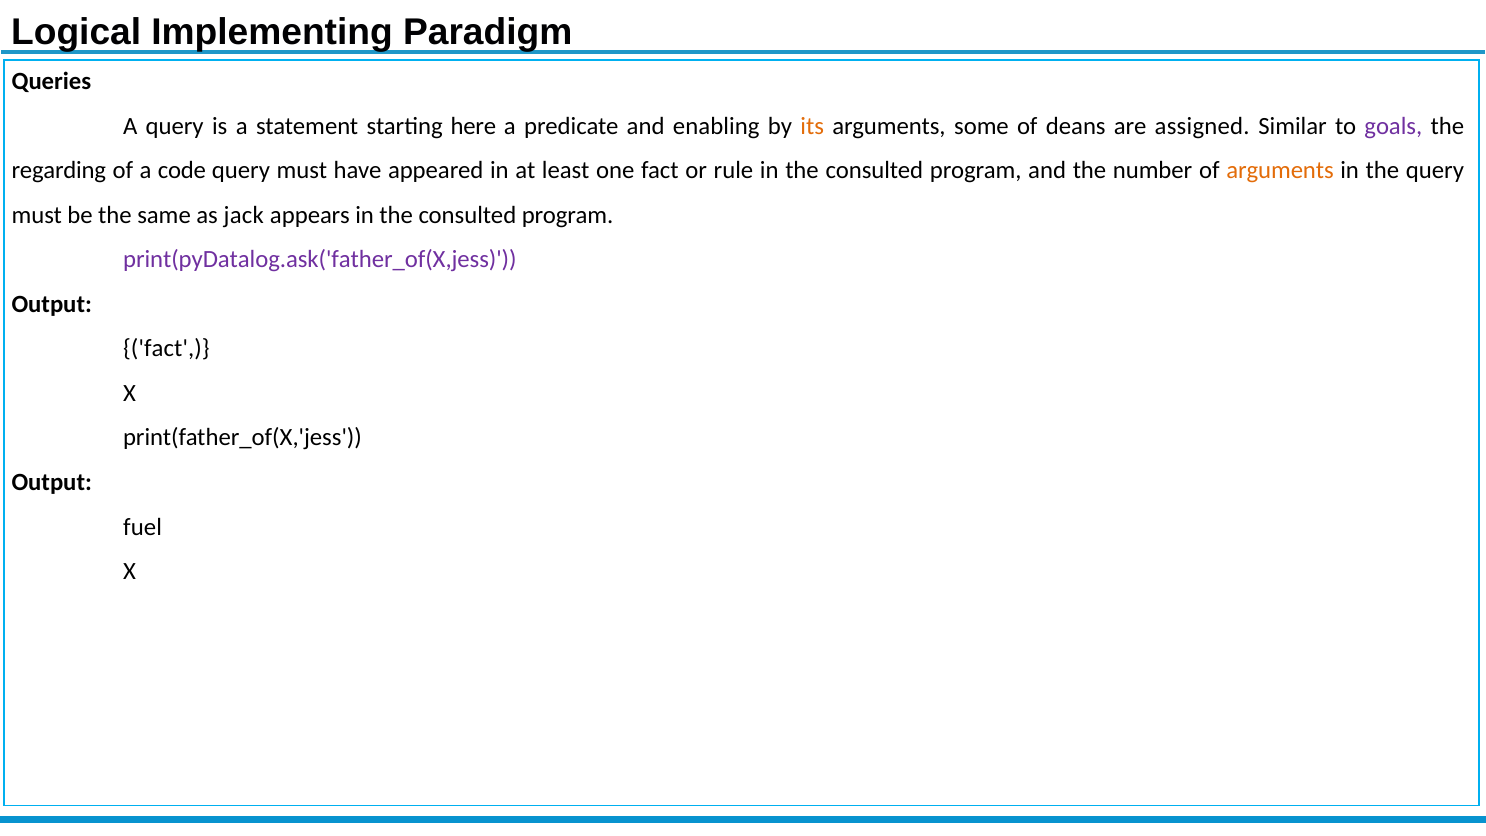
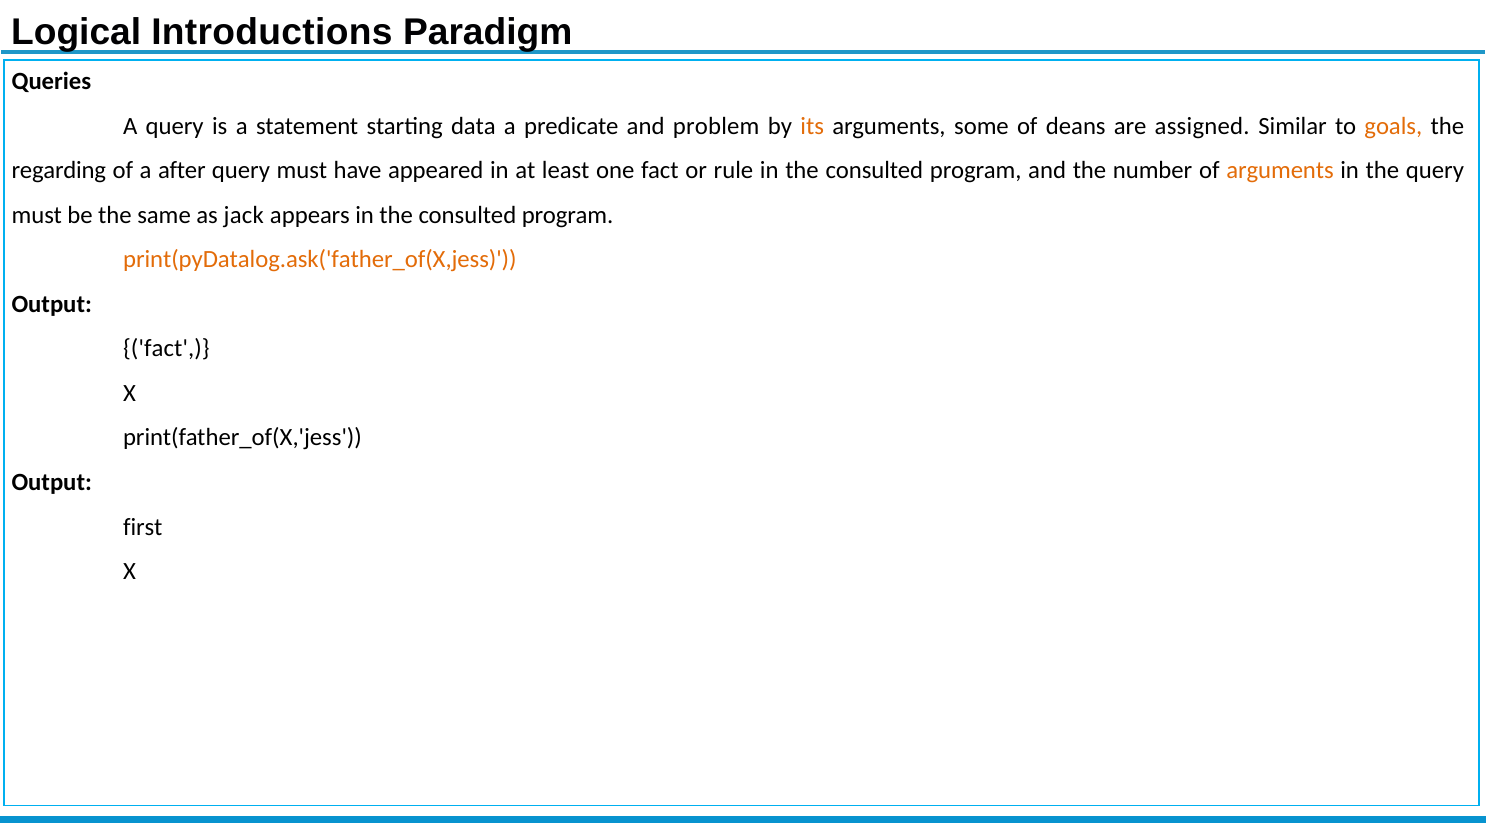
Implementing: Implementing -> Introductions
here: here -> data
enabling: enabling -> problem
goals colour: purple -> orange
code: code -> after
print(pyDatalog.ask('father_of(X,jess colour: purple -> orange
fuel: fuel -> first
